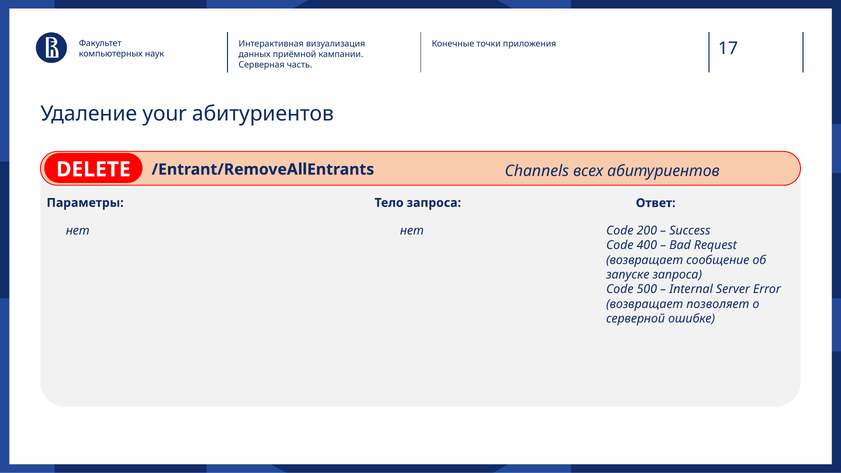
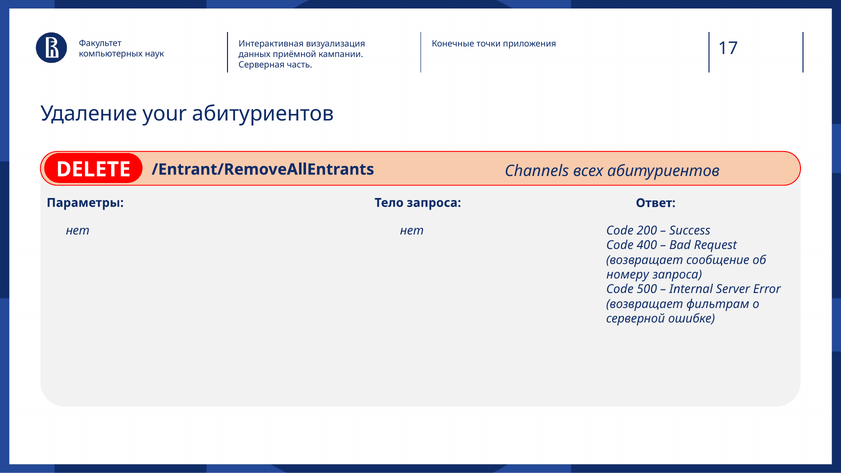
запуске: запуске -> номеру
позволяет: позволяет -> фильтрам
